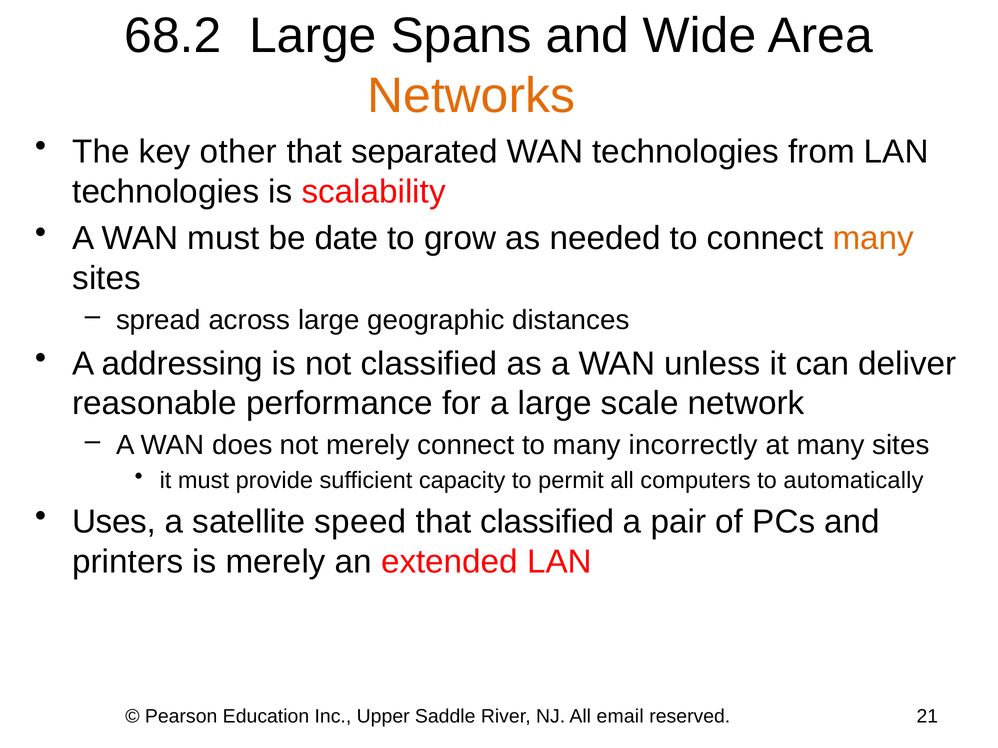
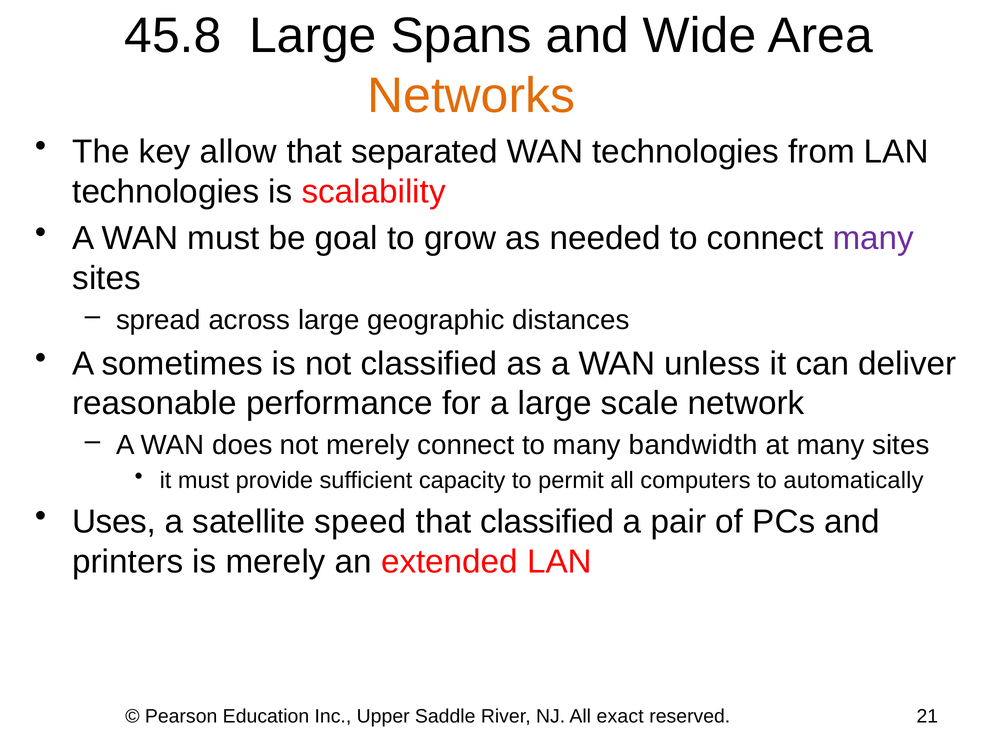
68.2: 68.2 -> 45.8
other: other -> allow
date: date -> goal
many at (873, 239) colour: orange -> purple
addressing: addressing -> sometimes
incorrectly: incorrectly -> bandwidth
email: email -> exact
